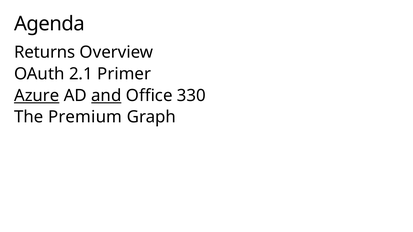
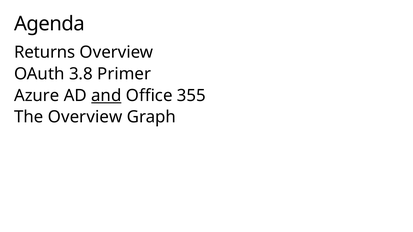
2.1: 2.1 -> 3.8
Azure underline: present -> none
330: 330 -> 355
The Premium: Premium -> Overview
